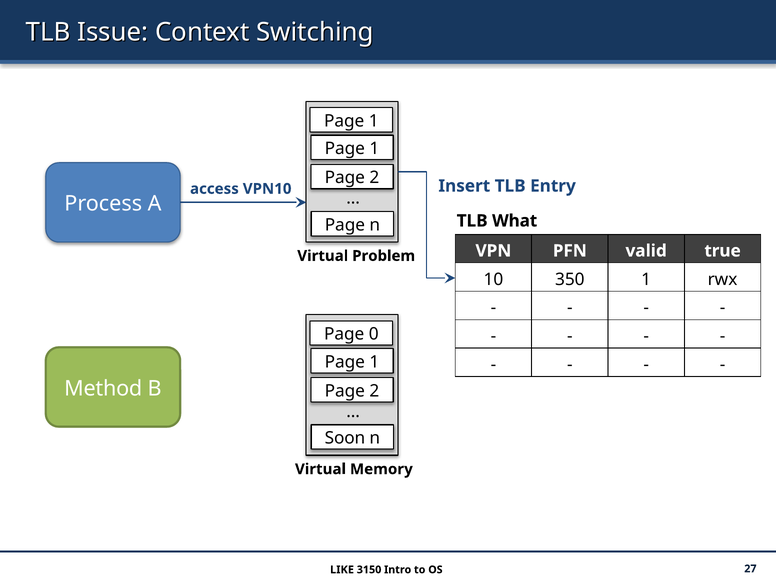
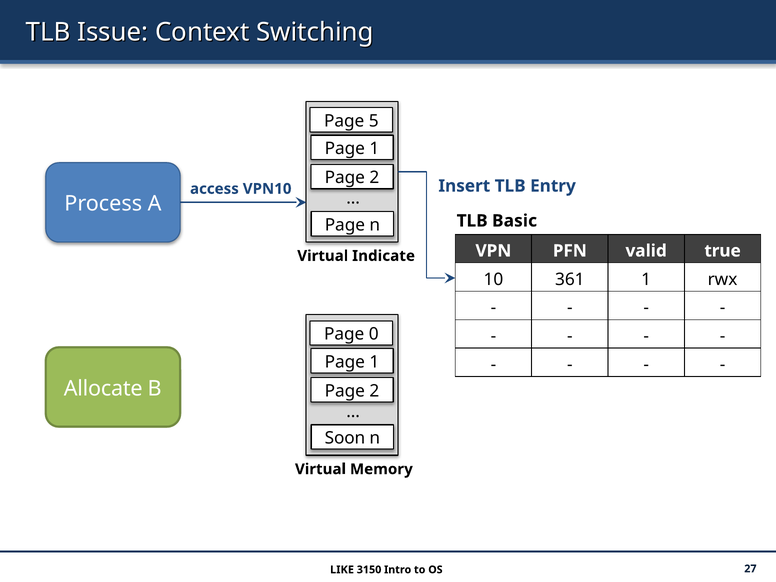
1 at (374, 121): 1 -> 5
What: What -> Basic
Problem: Problem -> Indicate
350: 350 -> 361
Method: Method -> Allocate
